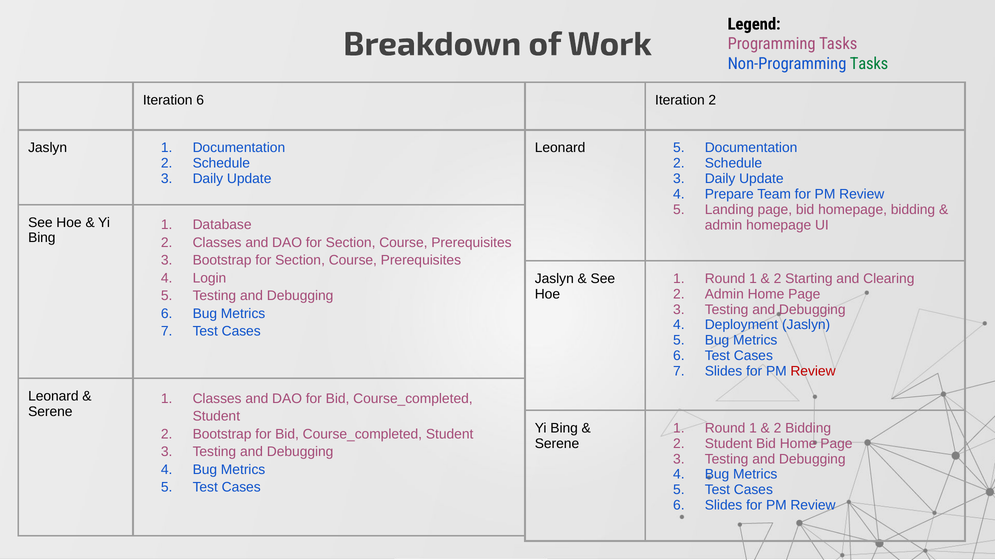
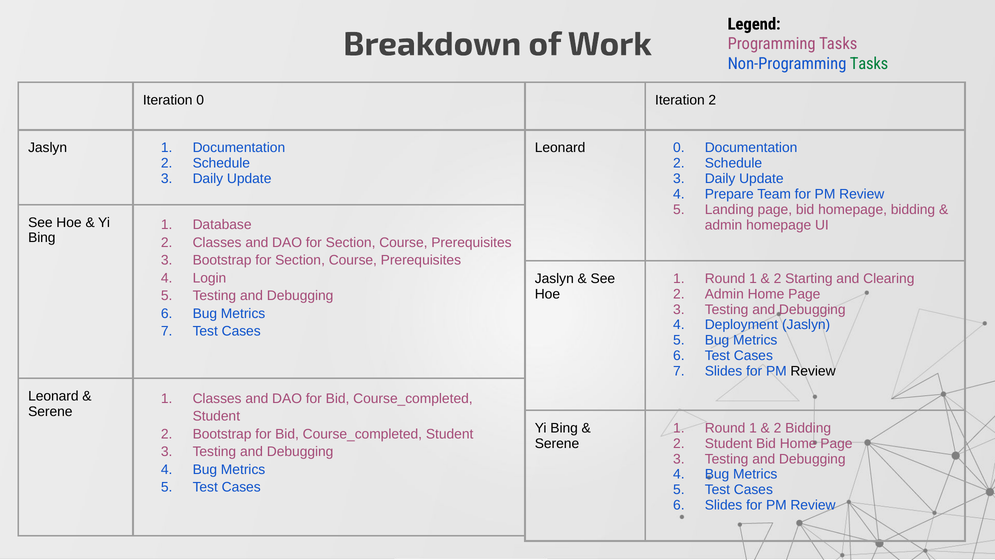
Iteration 6: 6 -> 0
Leonard 5: 5 -> 0
Review at (813, 371) colour: red -> black
